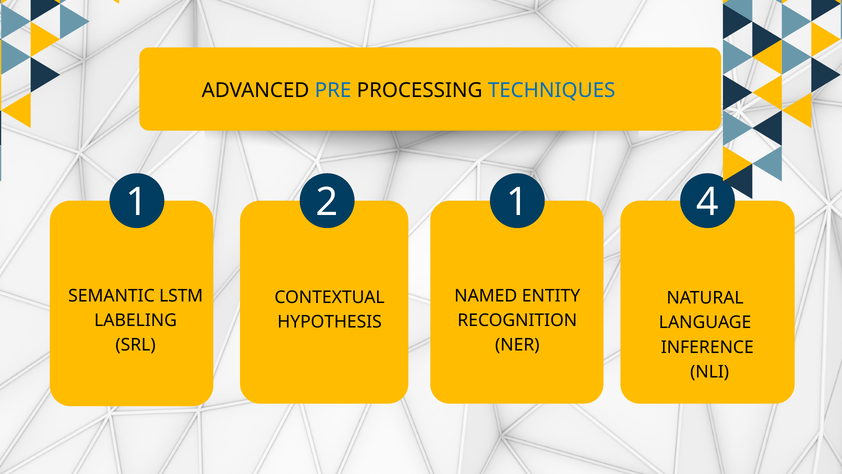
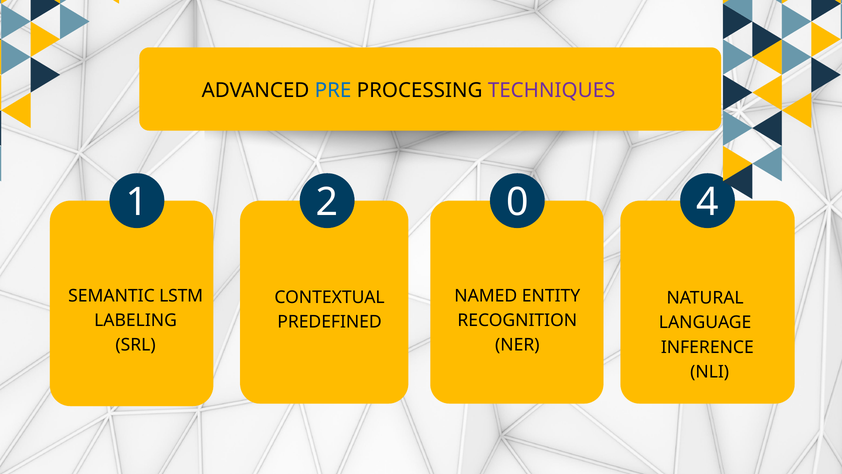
TECHNIQUES colour: blue -> purple
2 1: 1 -> 0
HYPOTHESIS: HYPOTHESIS -> PREDEFINED
